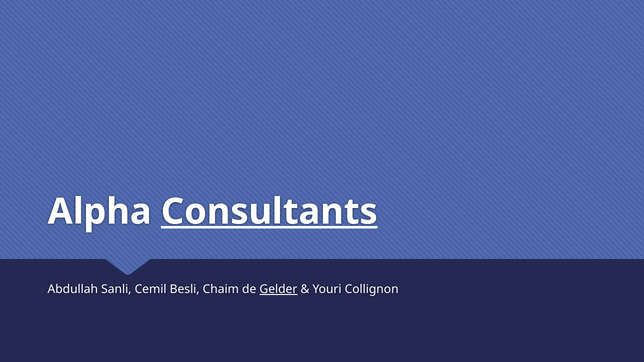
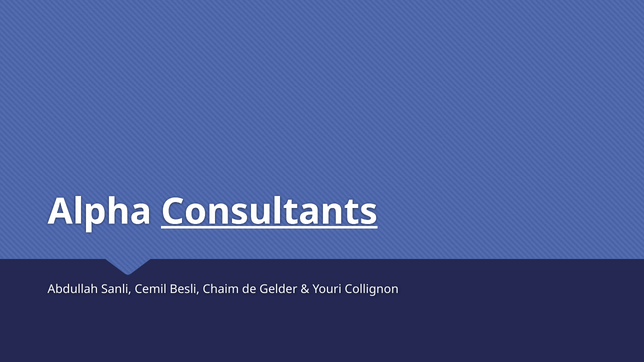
Gelder underline: present -> none
